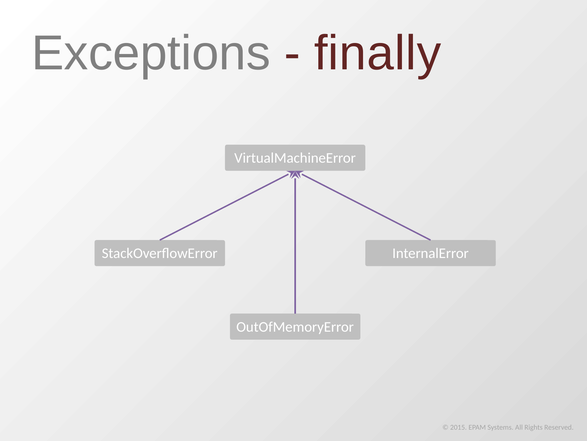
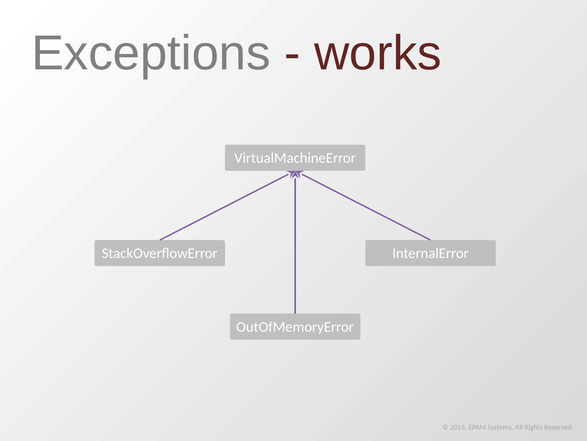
finally: finally -> works
